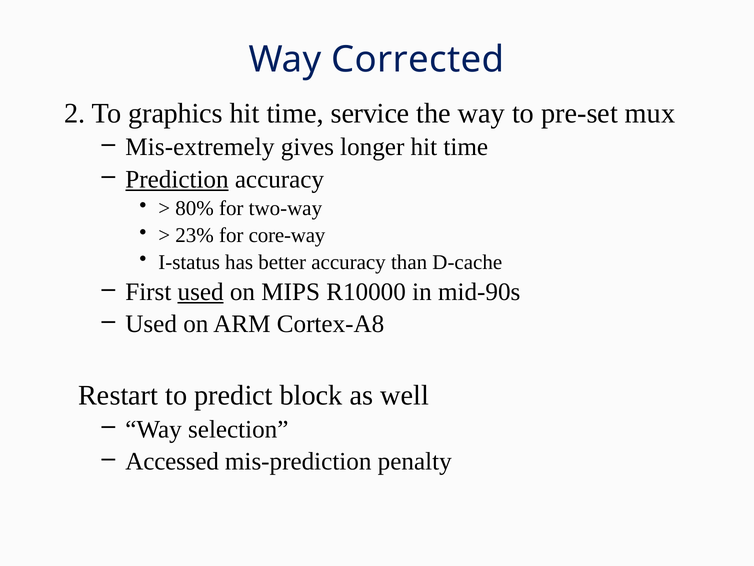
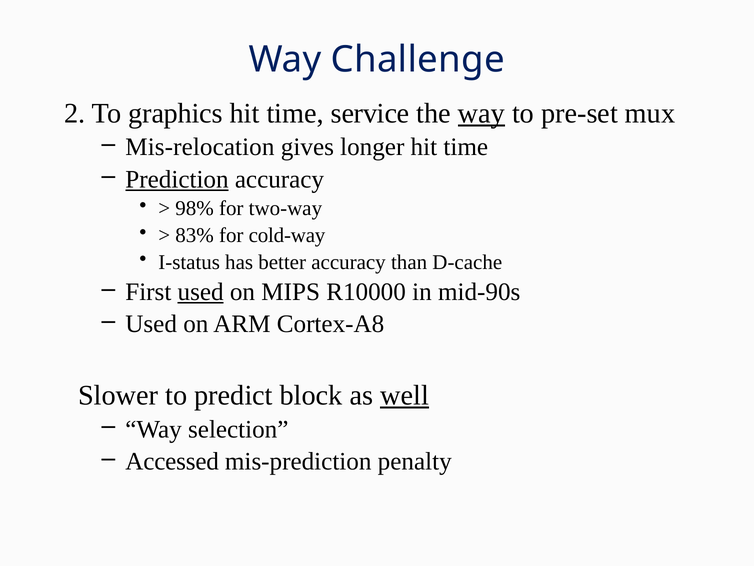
Corrected: Corrected -> Challenge
way at (481, 113) underline: none -> present
Mis-extremely: Mis-extremely -> Mis-relocation
80%: 80% -> 98%
23%: 23% -> 83%
core-way: core-way -> cold-way
Restart: Restart -> Slower
well underline: none -> present
